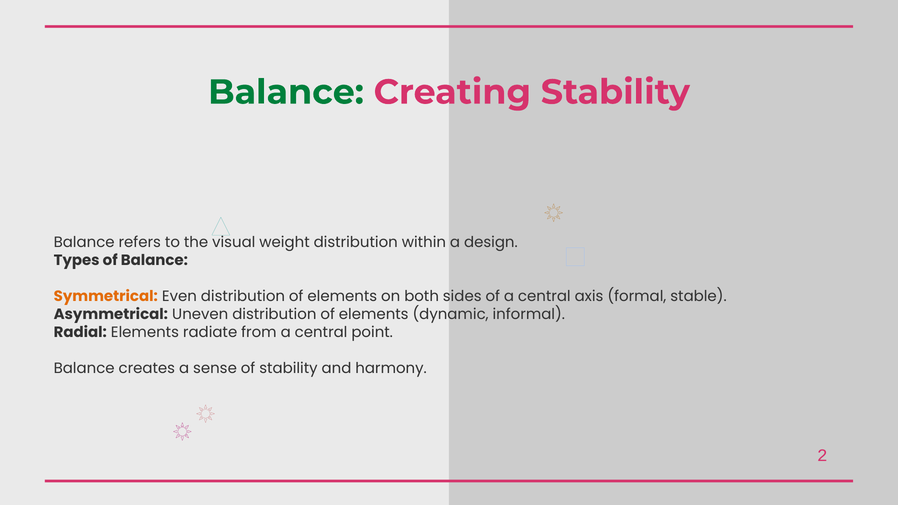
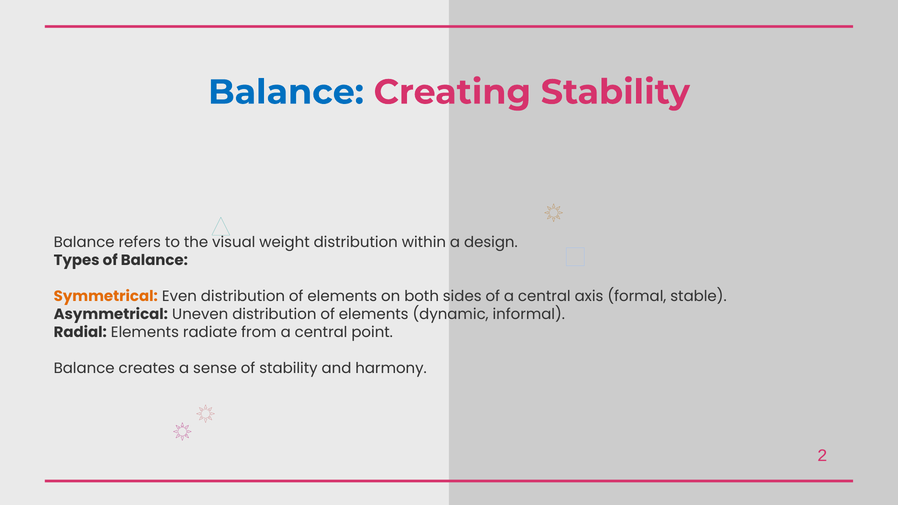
Balance at (286, 92) colour: green -> blue
